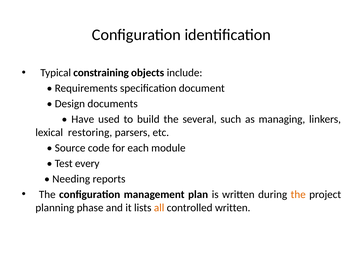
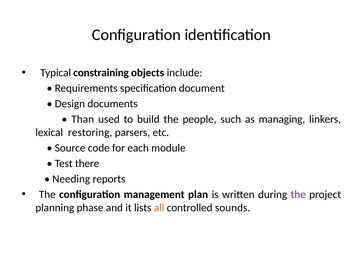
Have: Have -> Than
several: several -> people
every: every -> there
the at (298, 195) colour: orange -> purple
controlled written: written -> sounds
